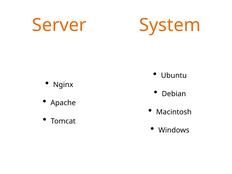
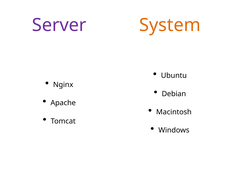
Server colour: orange -> purple
